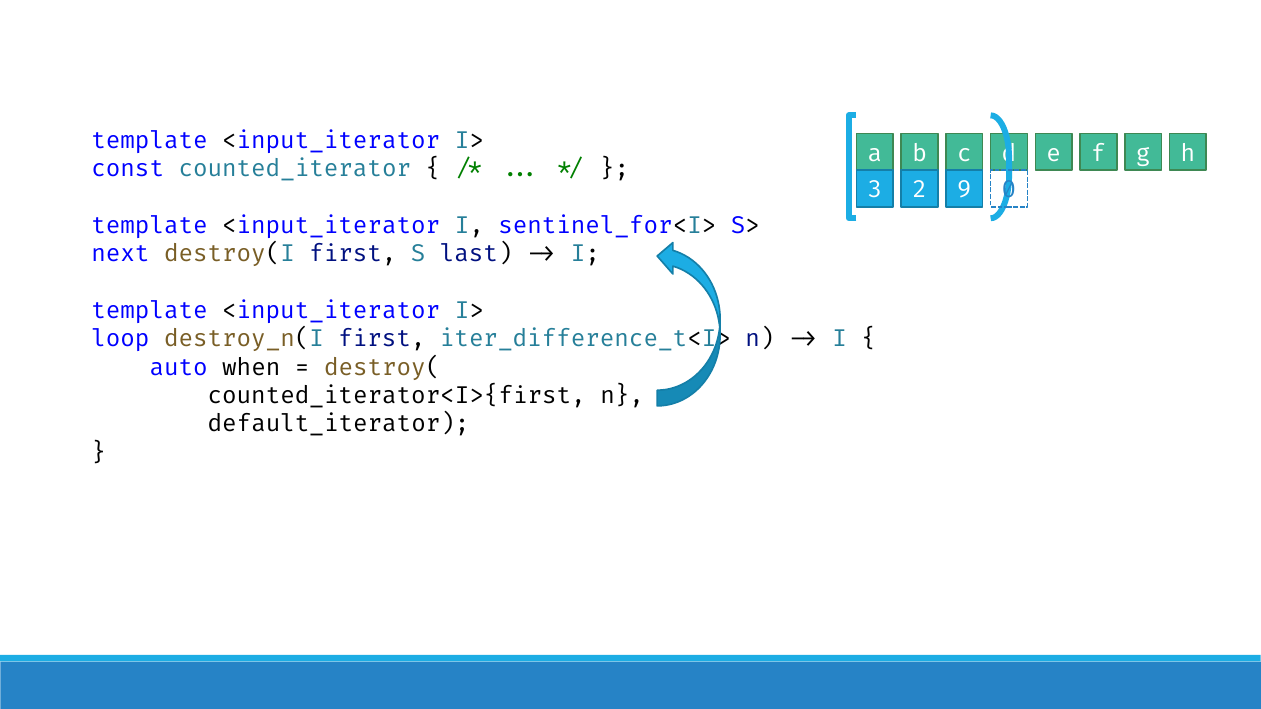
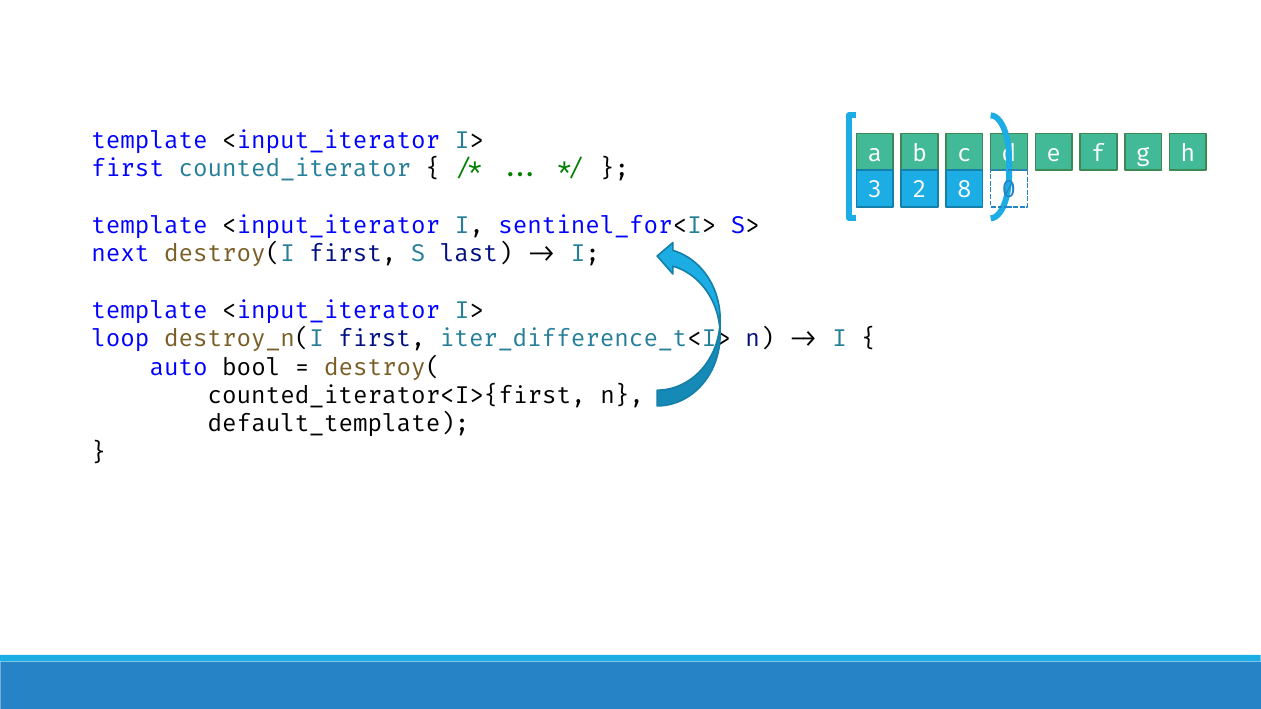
const at (128, 169): const -> first
9: 9 -> 8
when: when -> bool
default_iterator: default_iterator -> default_template
